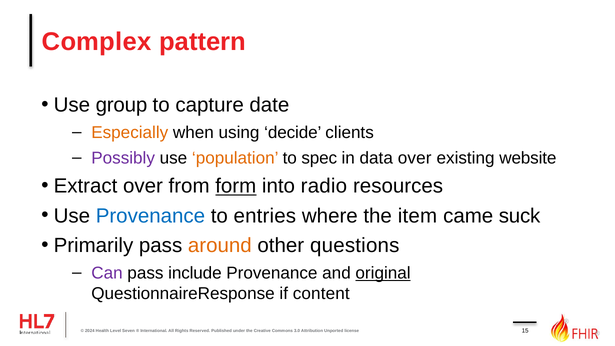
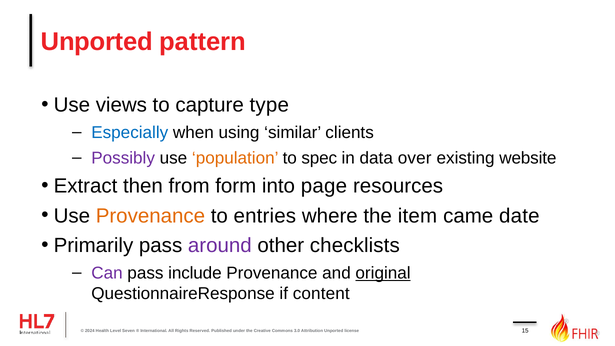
Complex at (97, 42): Complex -> Unported
group: group -> views
date: date -> type
Especially colour: orange -> blue
decide: decide -> similar
Extract over: over -> then
form underline: present -> none
radio: radio -> page
Provenance at (150, 216) colour: blue -> orange
suck: suck -> date
around colour: orange -> purple
questions: questions -> checklists
